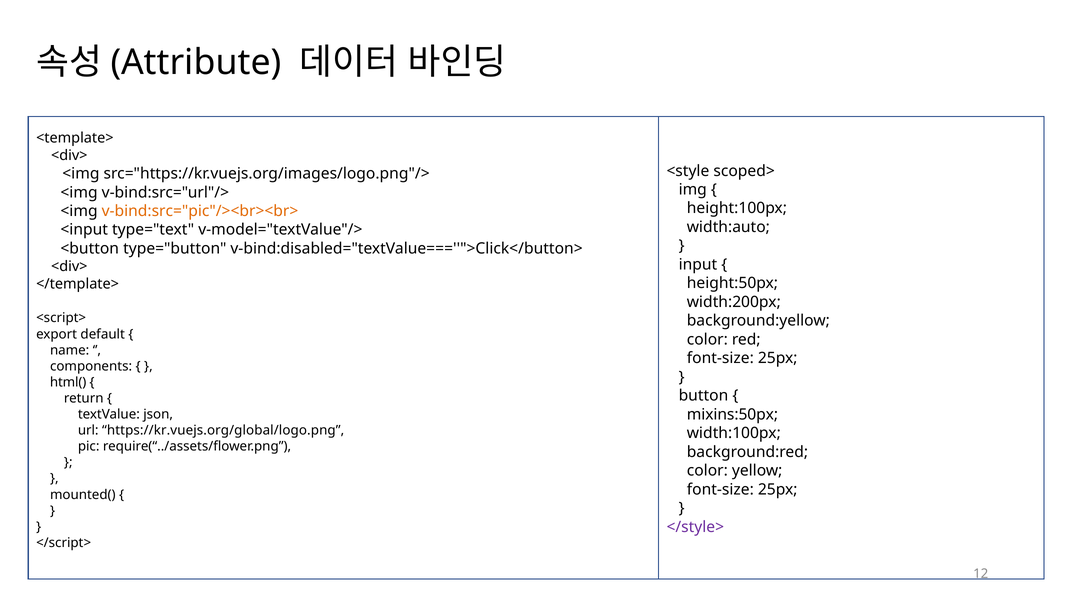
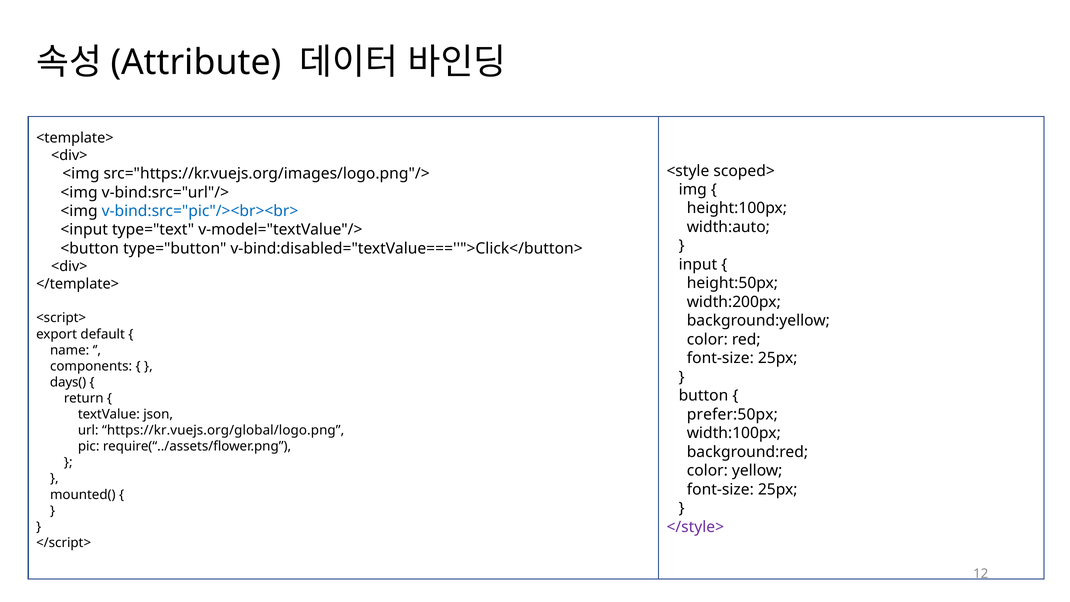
v-bind:src="pic"/><br><br> colour: orange -> blue
html(: html( -> days(
mixins:50px: mixins:50px -> prefer:50px
